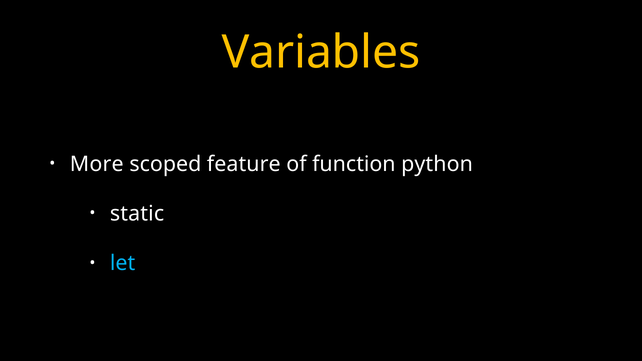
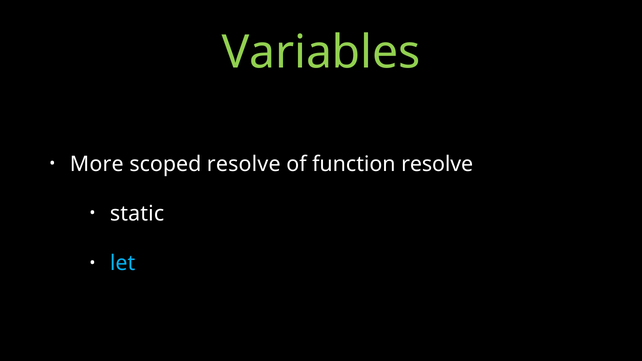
Variables colour: yellow -> light green
scoped feature: feature -> resolve
function python: python -> resolve
